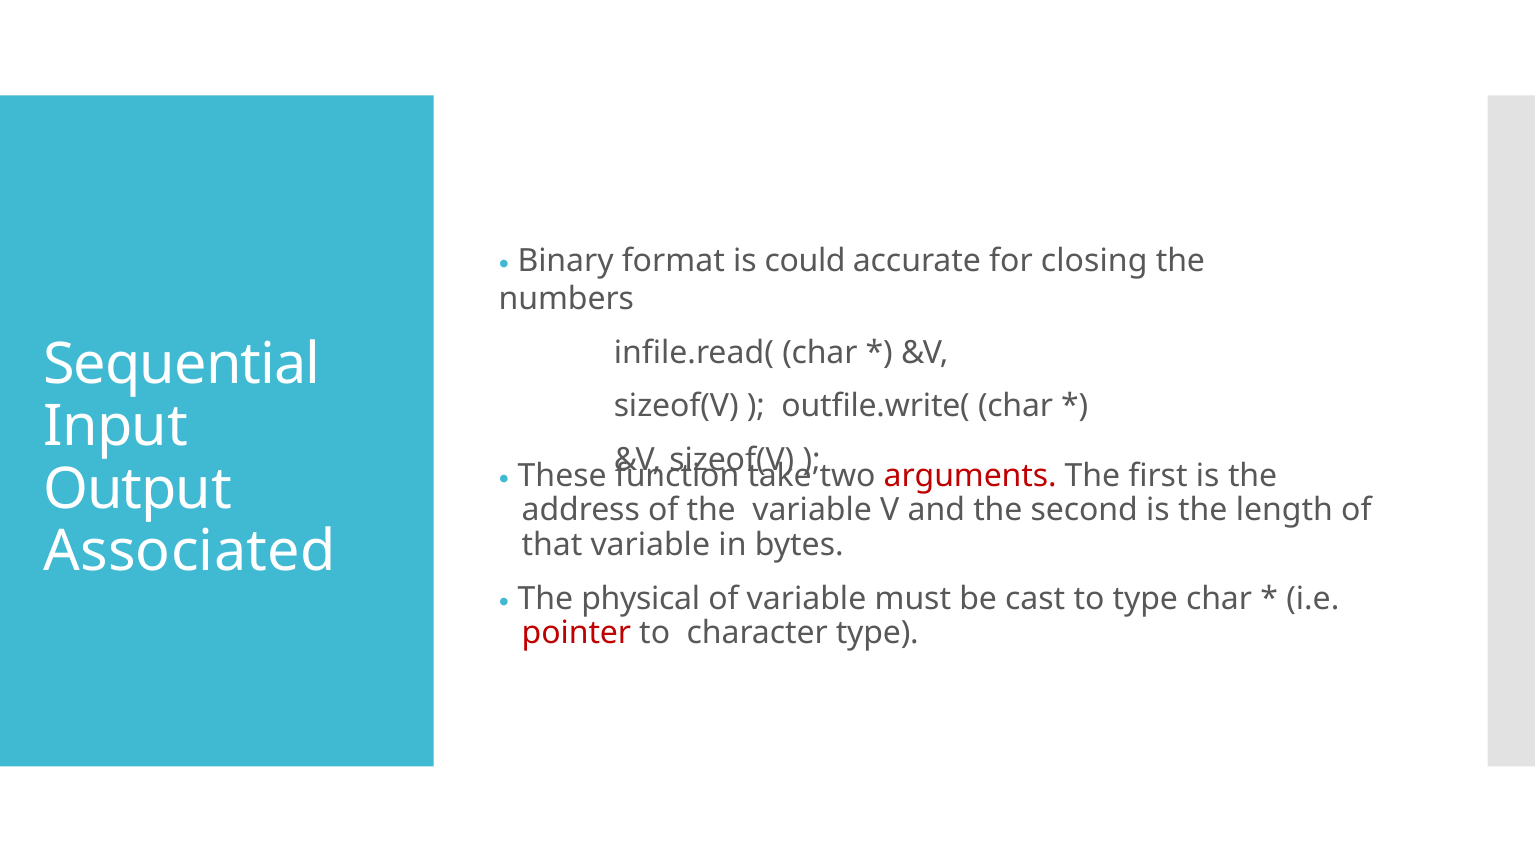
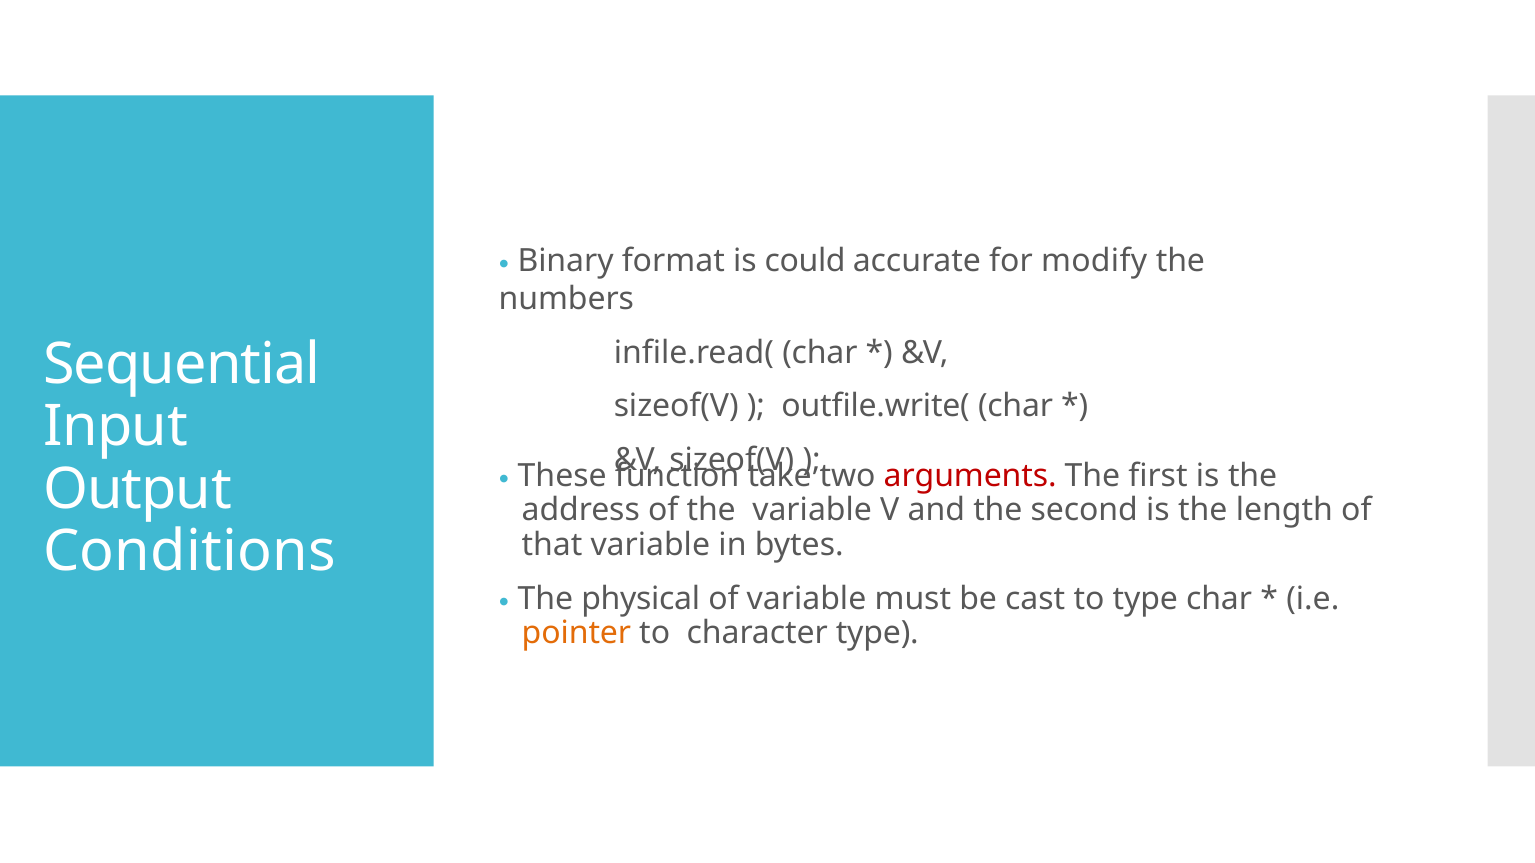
closing: closing -> modify
Associated: Associated -> Conditions
pointer colour: red -> orange
